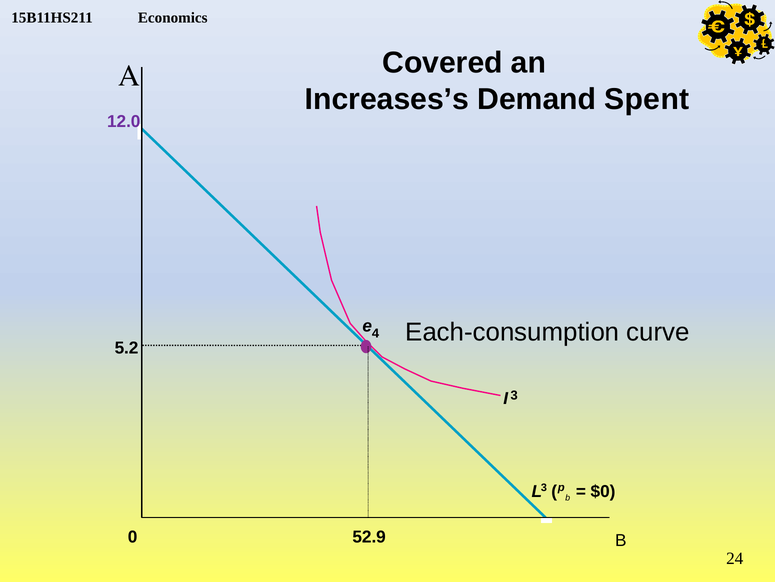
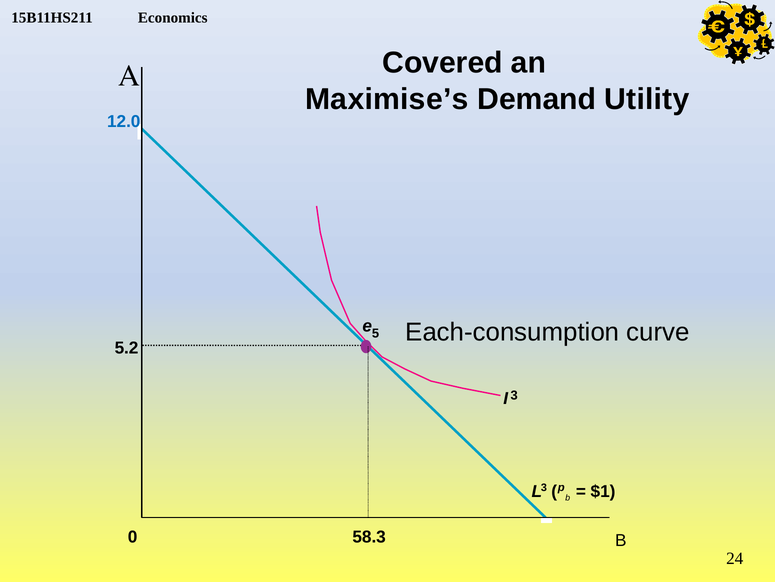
Increases’s: Increases’s -> Maximise’s
Spent: Spent -> Utility
12.0 colour: purple -> blue
4: 4 -> 5
$0: $0 -> $1
52.9: 52.9 -> 58.3
